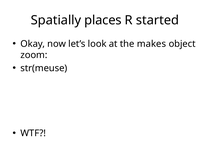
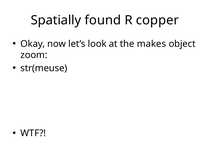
places: places -> found
started: started -> copper
